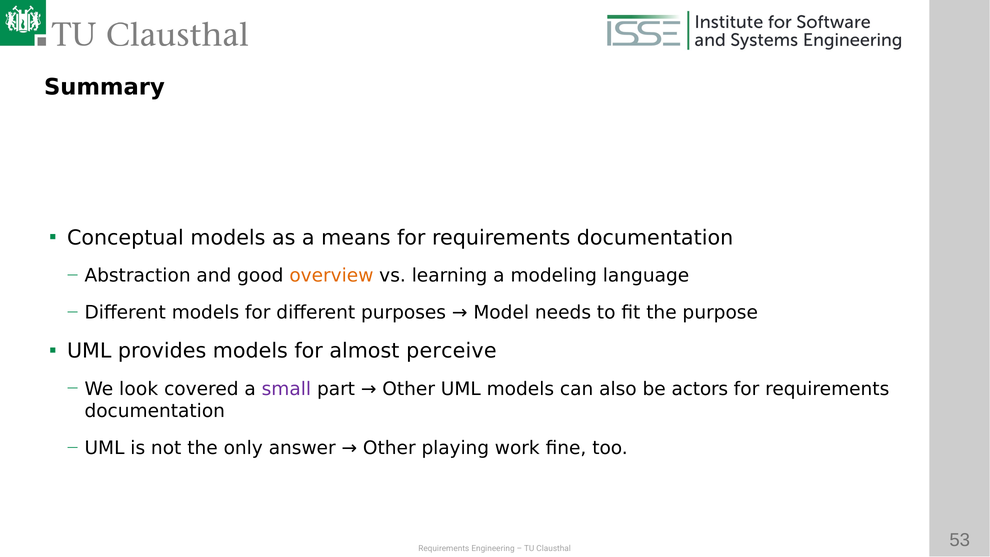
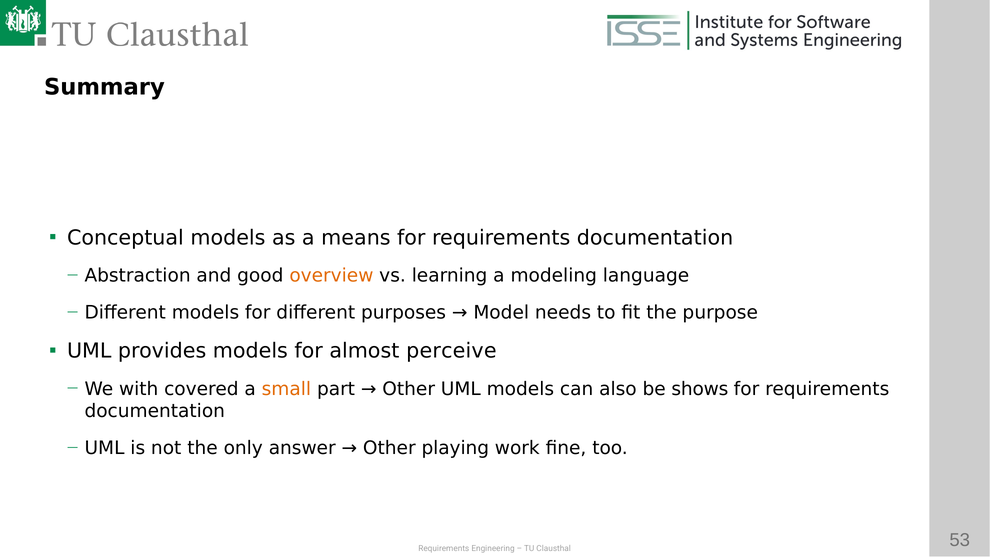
look: look -> with
small colour: purple -> orange
actors: actors -> shows
